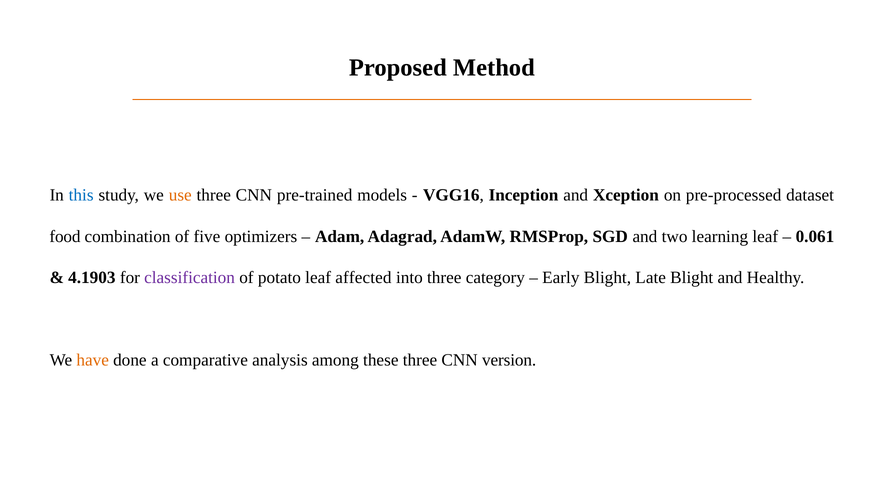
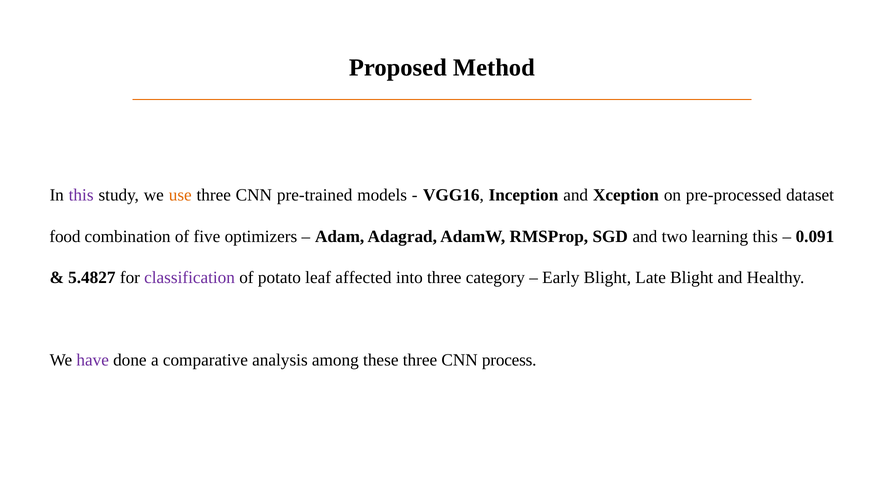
this at (81, 195) colour: blue -> purple
learning leaf: leaf -> this
0.061: 0.061 -> 0.091
4.1903: 4.1903 -> 5.4827
have colour: orange -> purple
version: version -> process
